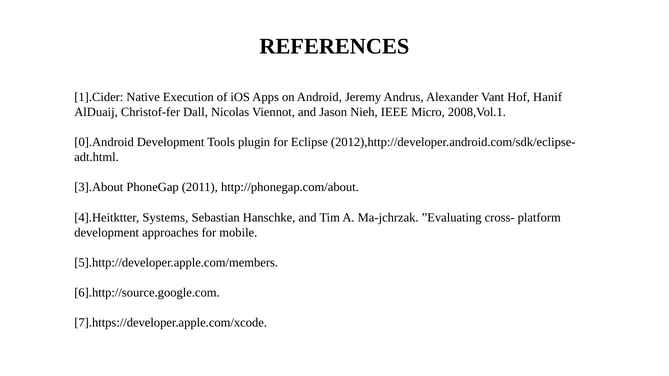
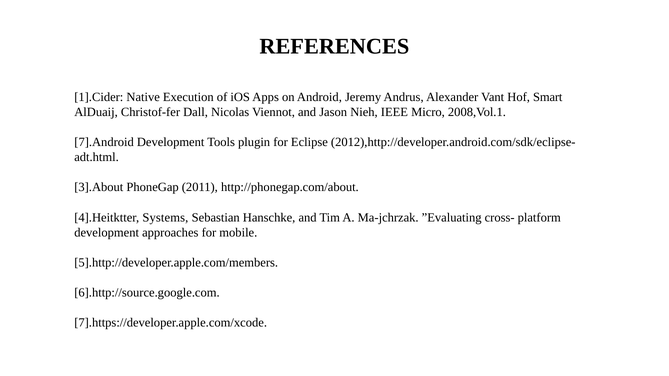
Hanif: Hanif -> Smart
0].Android: 0].Android -> 7].Android
